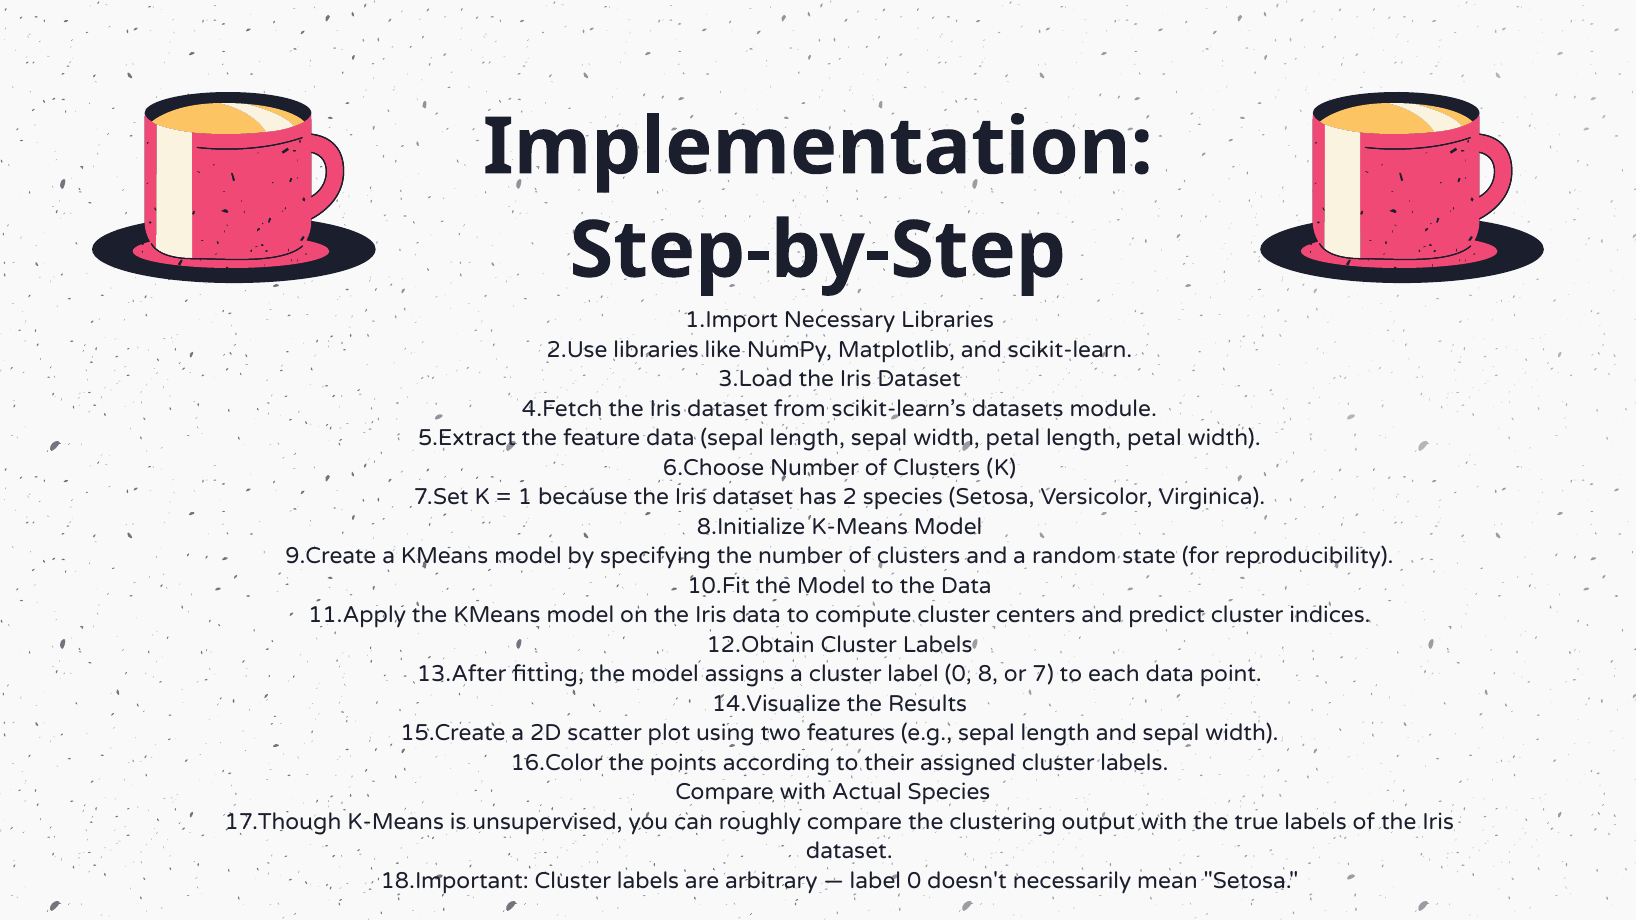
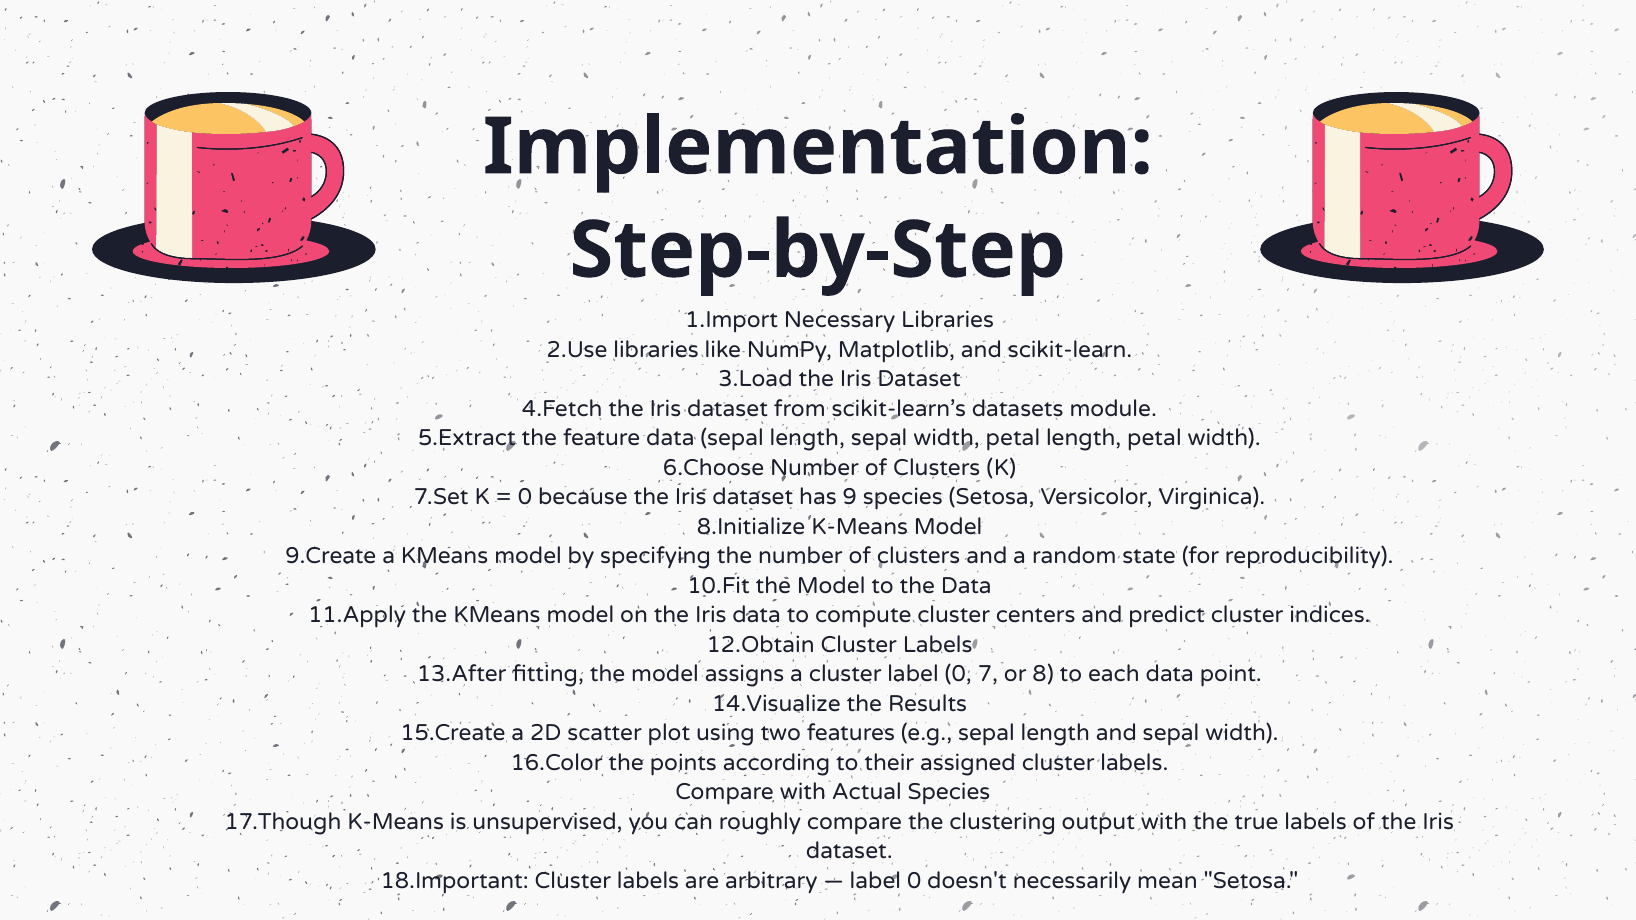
1 at (525, 497): 1 -> 0
2: 2 -> 9
8: 8 -> 7
7: 7 -> 8
